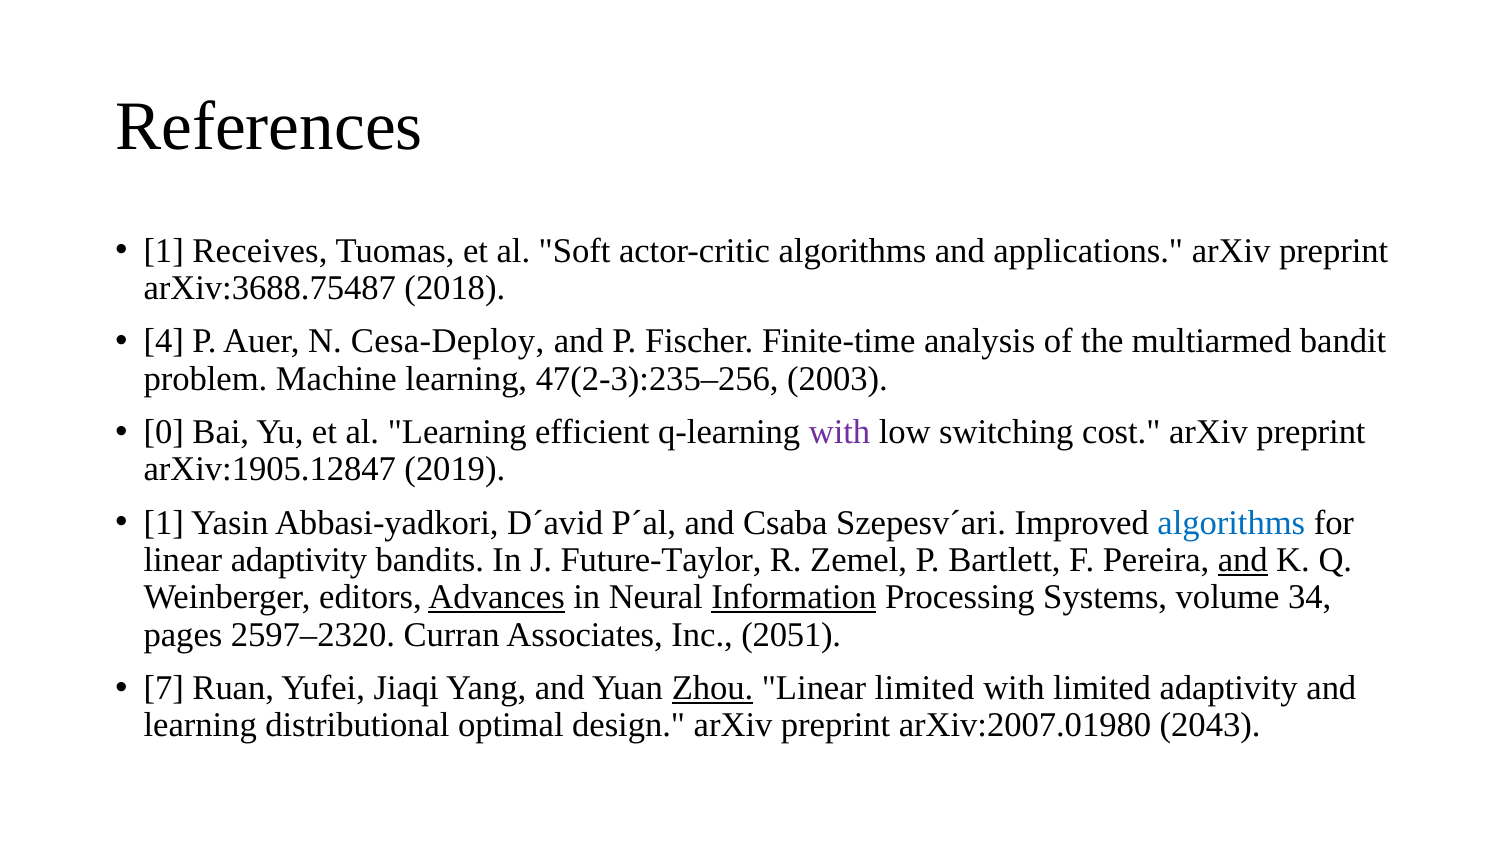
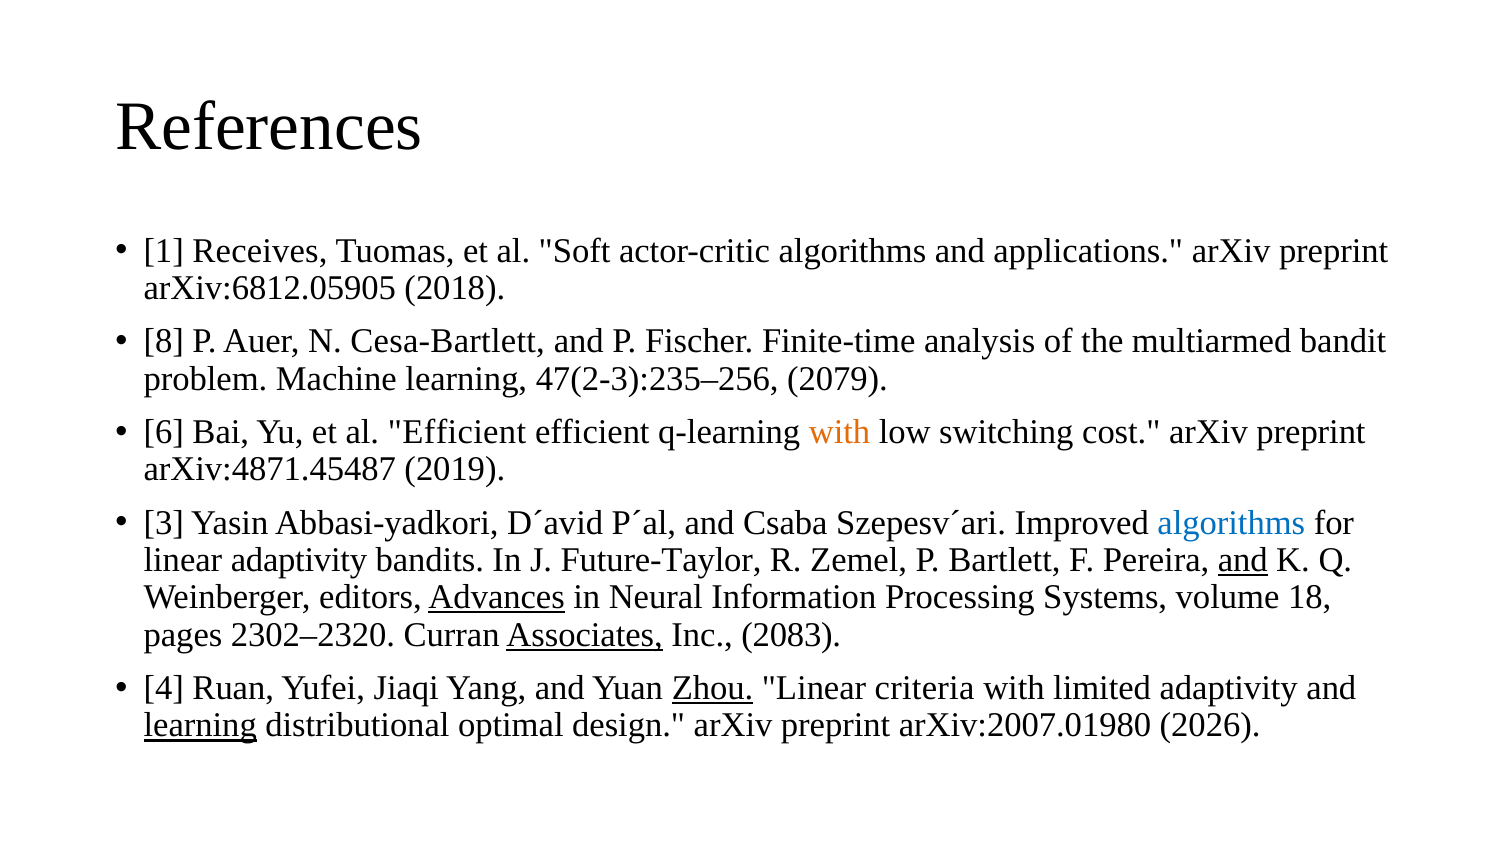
arXiv:3688.75487: arXiv:3688.75487 -> arXiv:6812.05905
4: 4 -> 8
Cesa-Deploy: Cesa-Deploy -> Cesa-Bartlett
2003: 2003 -> 2079
0: 0 -> 6
al Learning: Learning -> Efficient
with at (840, 432) colour: purple -> orange
arXiv:1905.12847: arXiv:1905.12847 -> arXiv:4871.45487
1 at (164, 522): 1 -> 3
Information underline: present -> none
34: 34 -> 18
2597–2320: 2597–2320 -> 2302–2320
Associates underline: none -> present
2051: 2051 -> 2083
7: 7 -> 4
Linear limited: limited -> criteria
learning at (200, 725) underline: none -> present
2043: 2043 -> 2026
